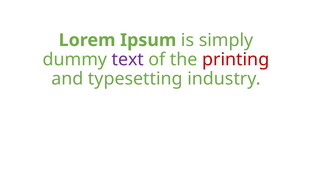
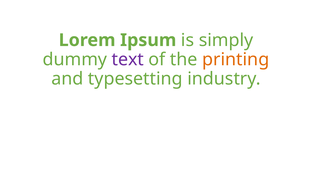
printing colour: red -> orange
